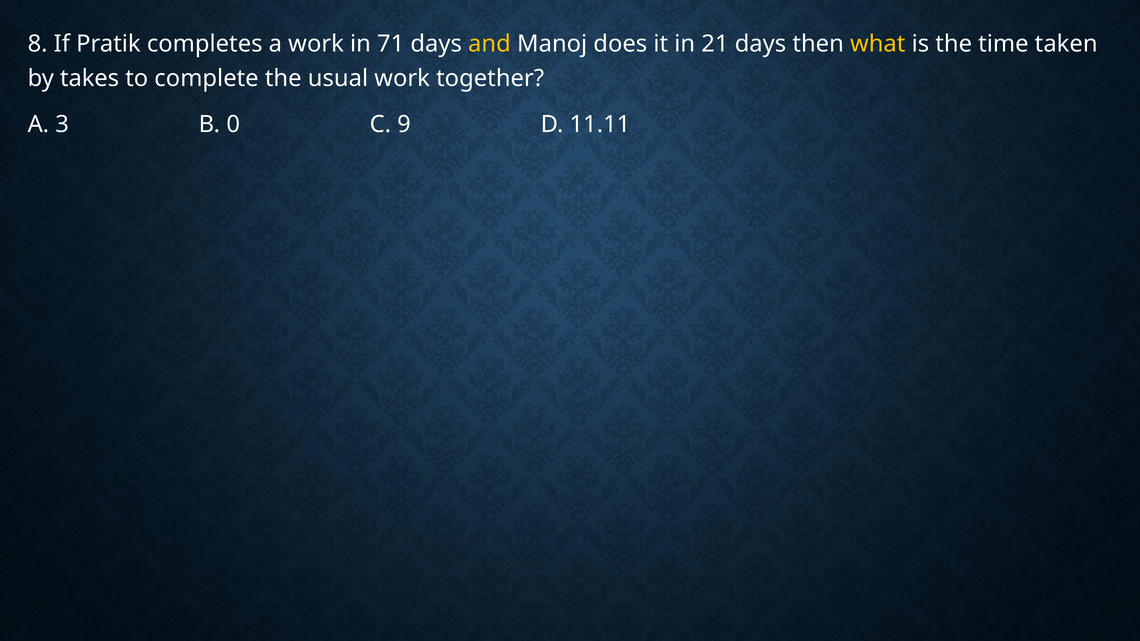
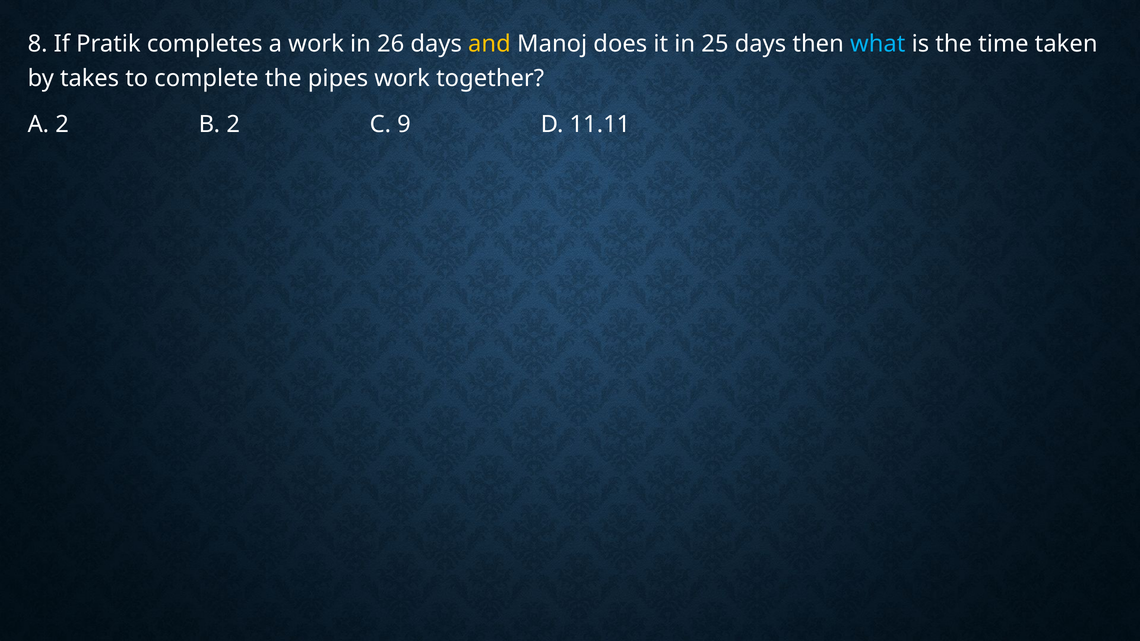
71: 71 -> 26
21: 21 -> 25
what colour: yellow -> light blue
usual: usual -> pipes
A 3: 3 -> 2
B 0: 0 -> 2
